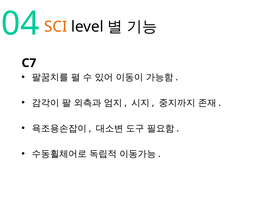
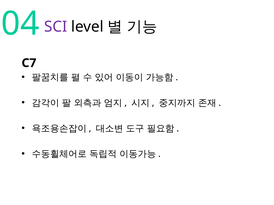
SCI colour: orange -> purple
